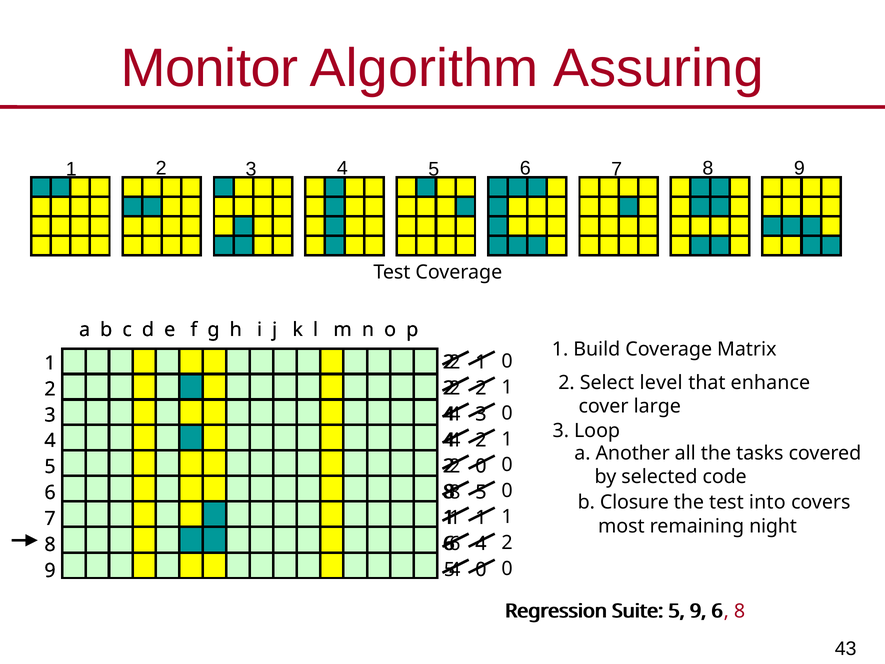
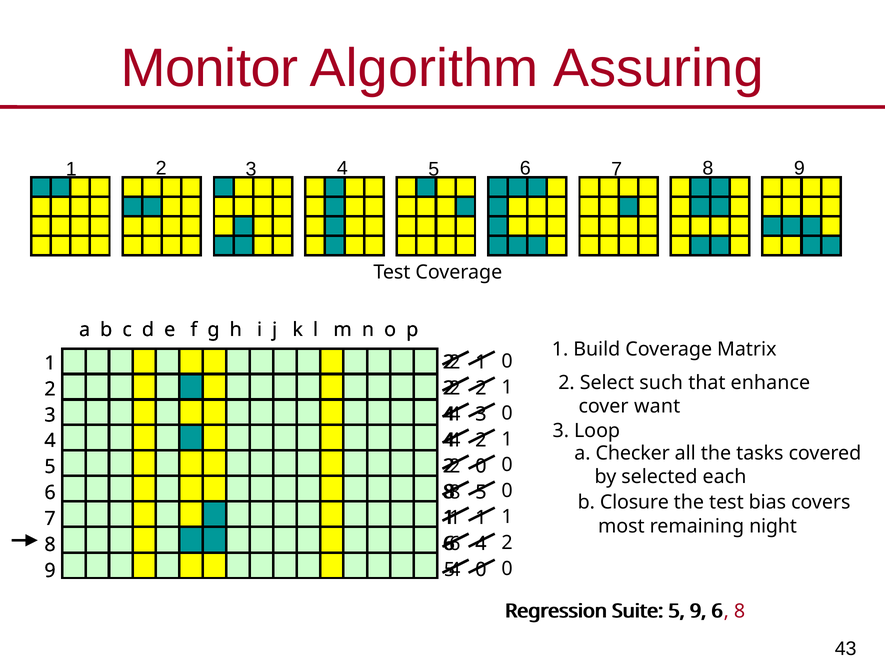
level: level -> such
large: large -> want
Another: Another -> Checker
code: code -> each
into: into -> bias
